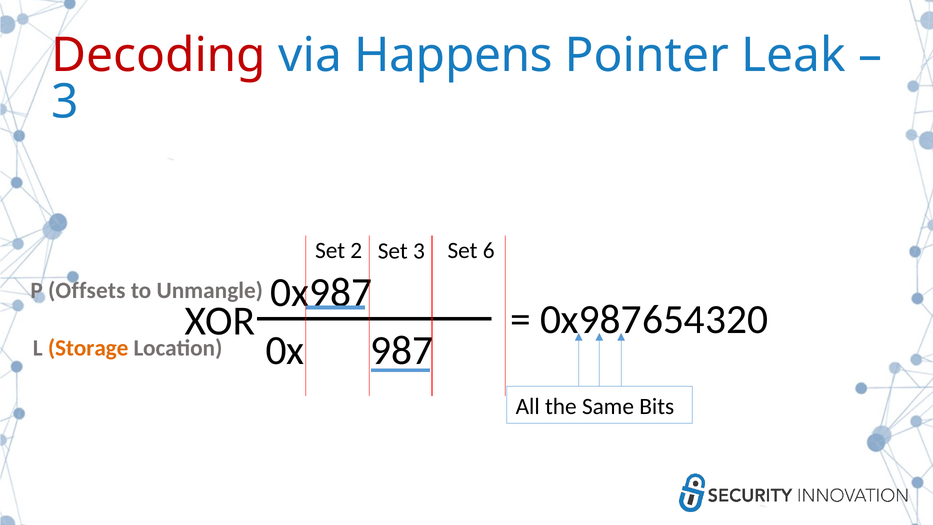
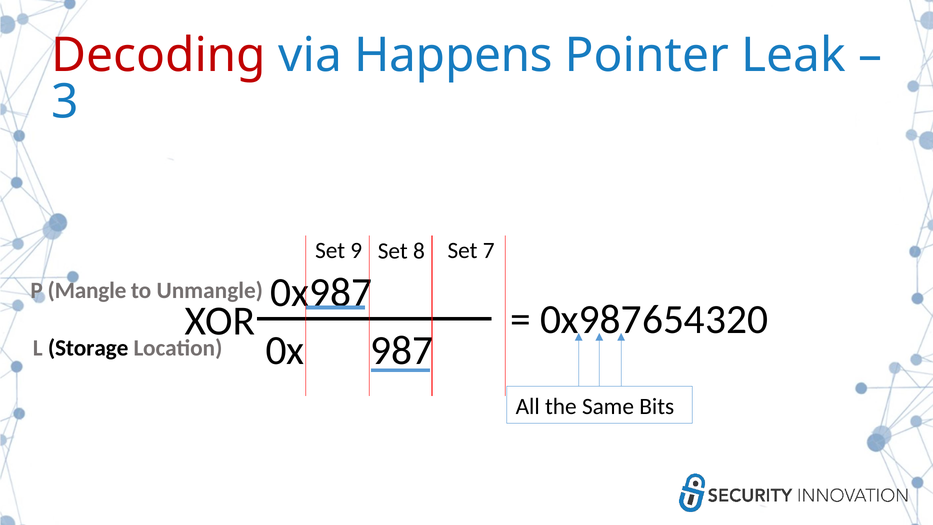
2: 2 -> 9
Set 3: 3 -> 8
6: 6 -> 7
Offsets: Offsets -> Mangle
Storage colour: orange -> black
